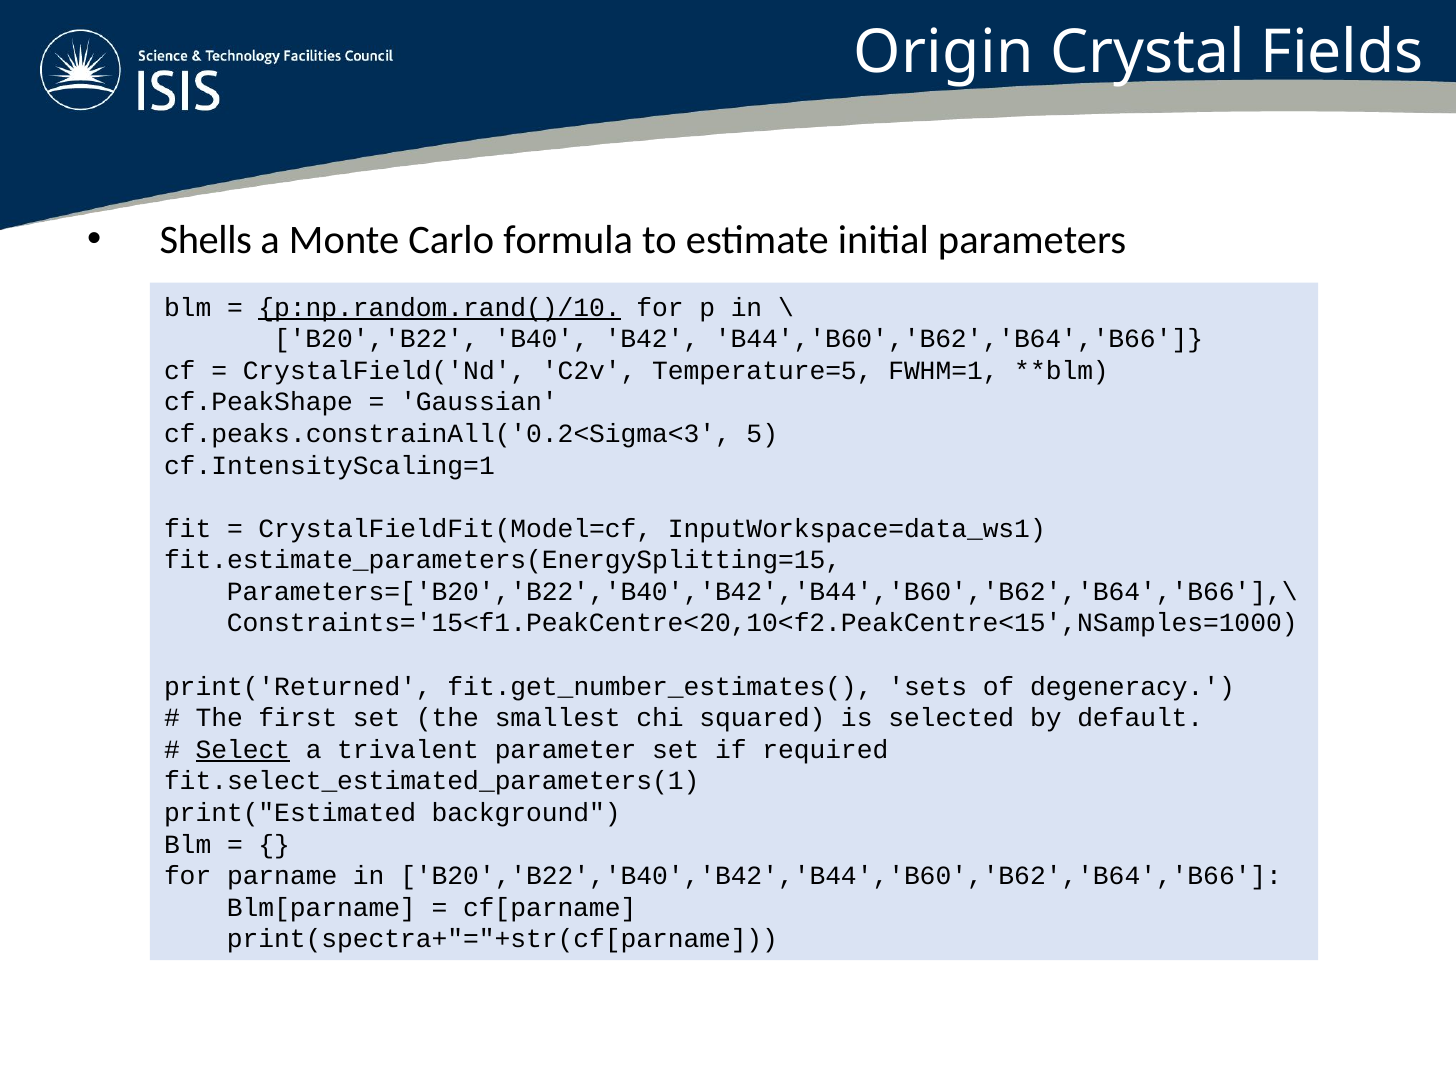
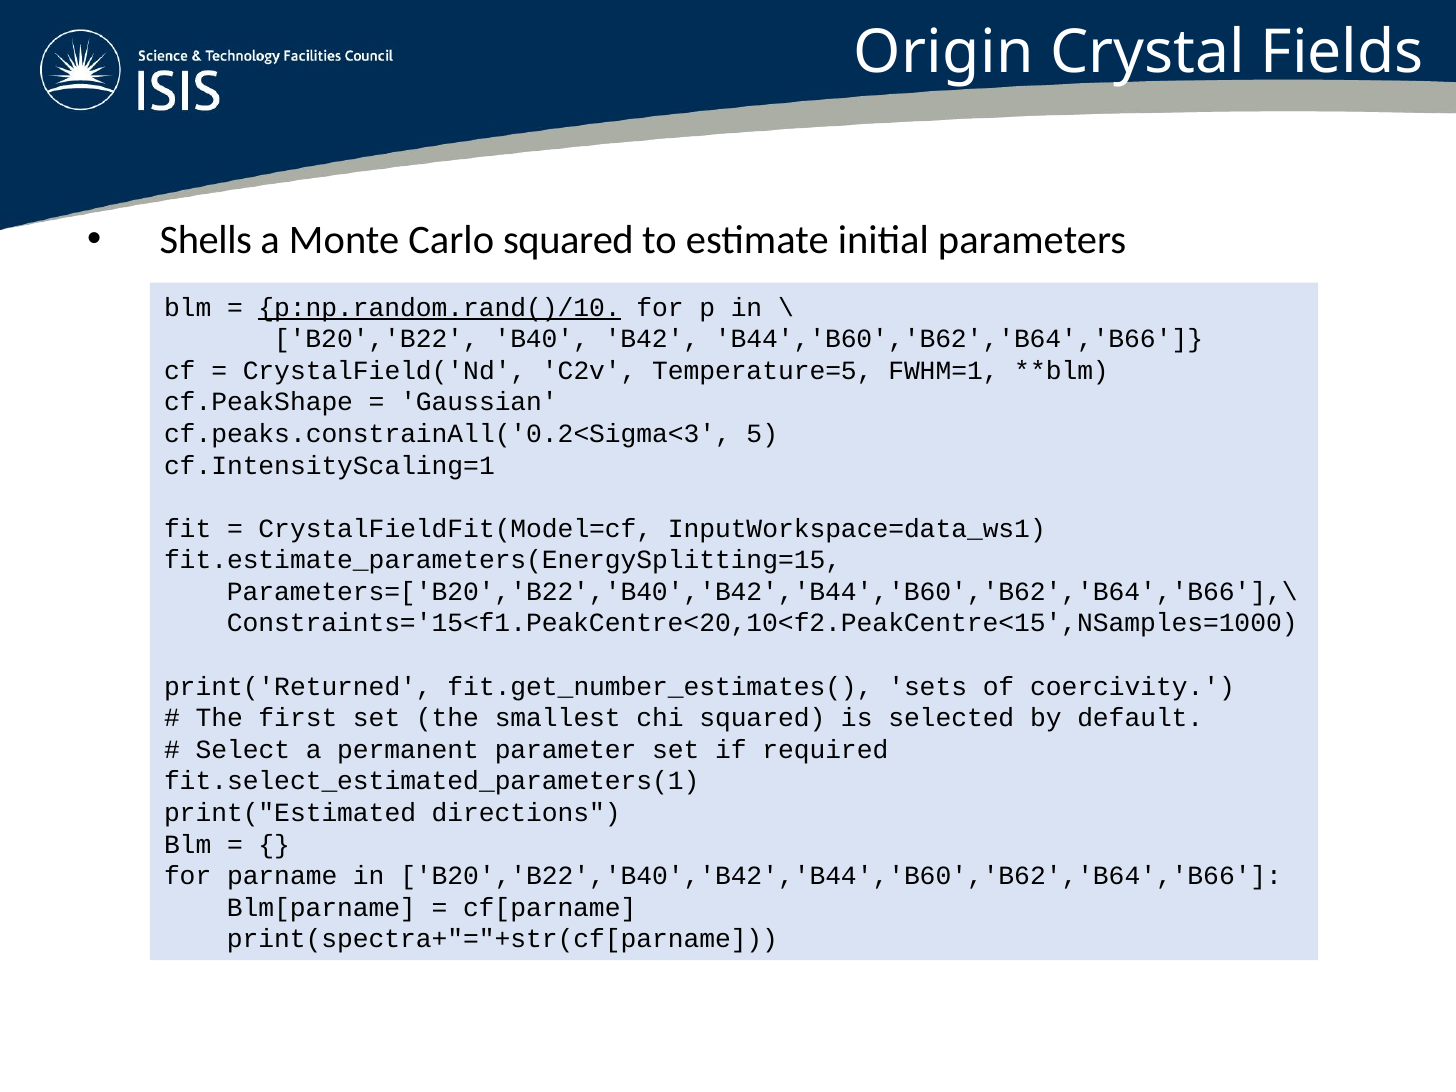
Carlo formula: formula -> squared
degeneracy: degeneracy -> coercivity
Select underline: present -> none
trivalent: trivalent -> permanent
background: background -> directions
